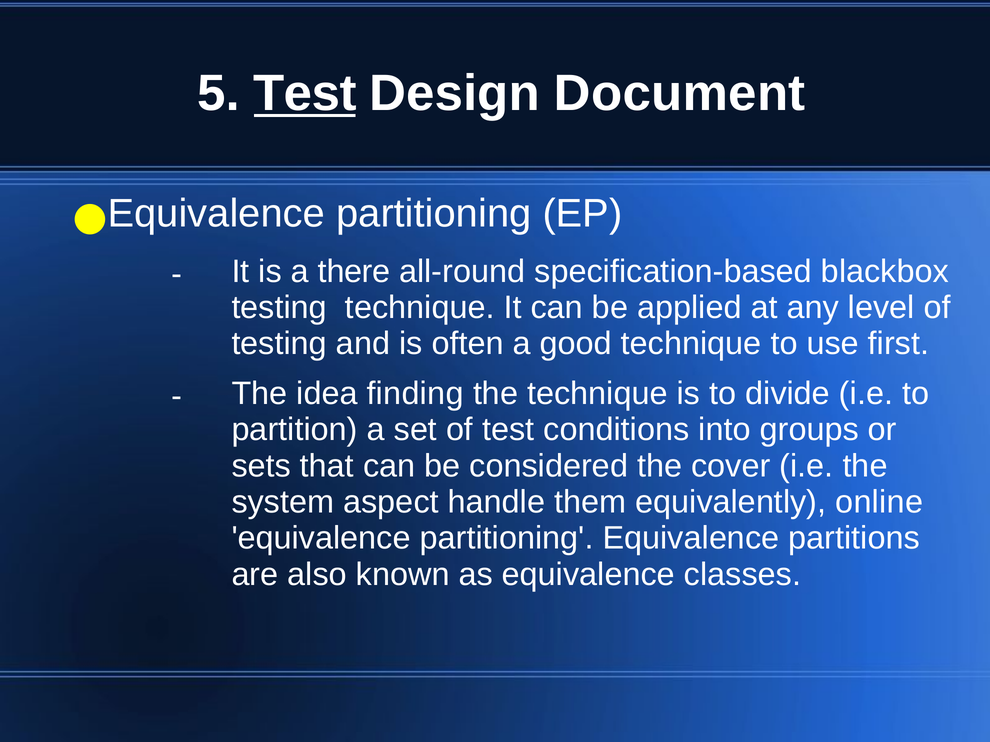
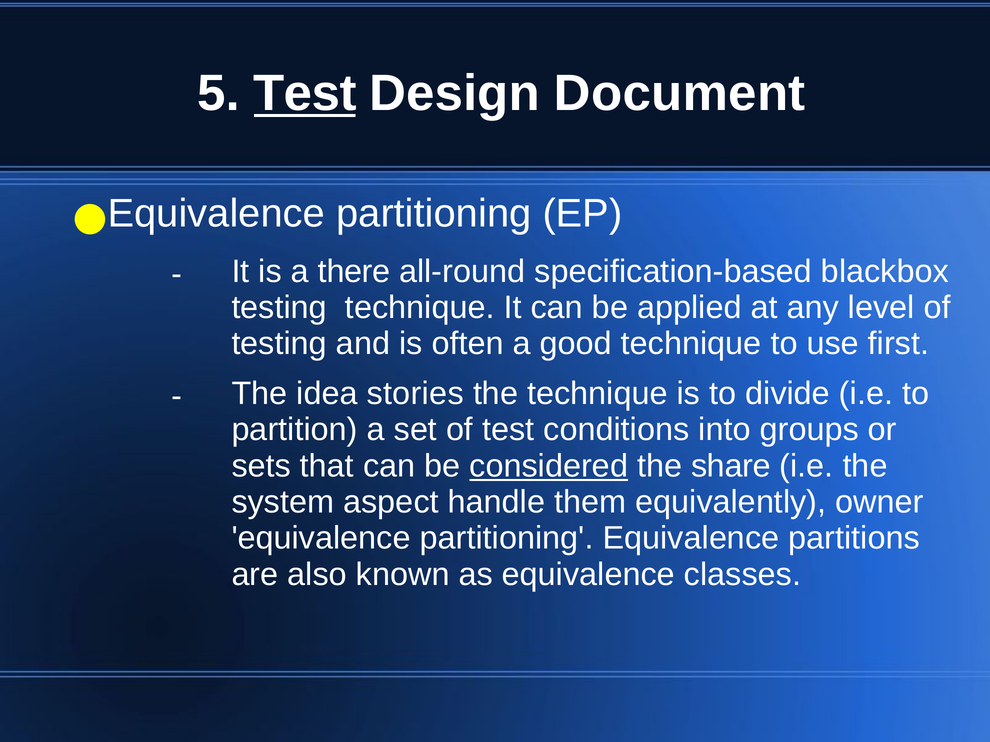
finding: finding -> stories
considered underline: none -> present
cover: cover -> share
online: online -> owner
